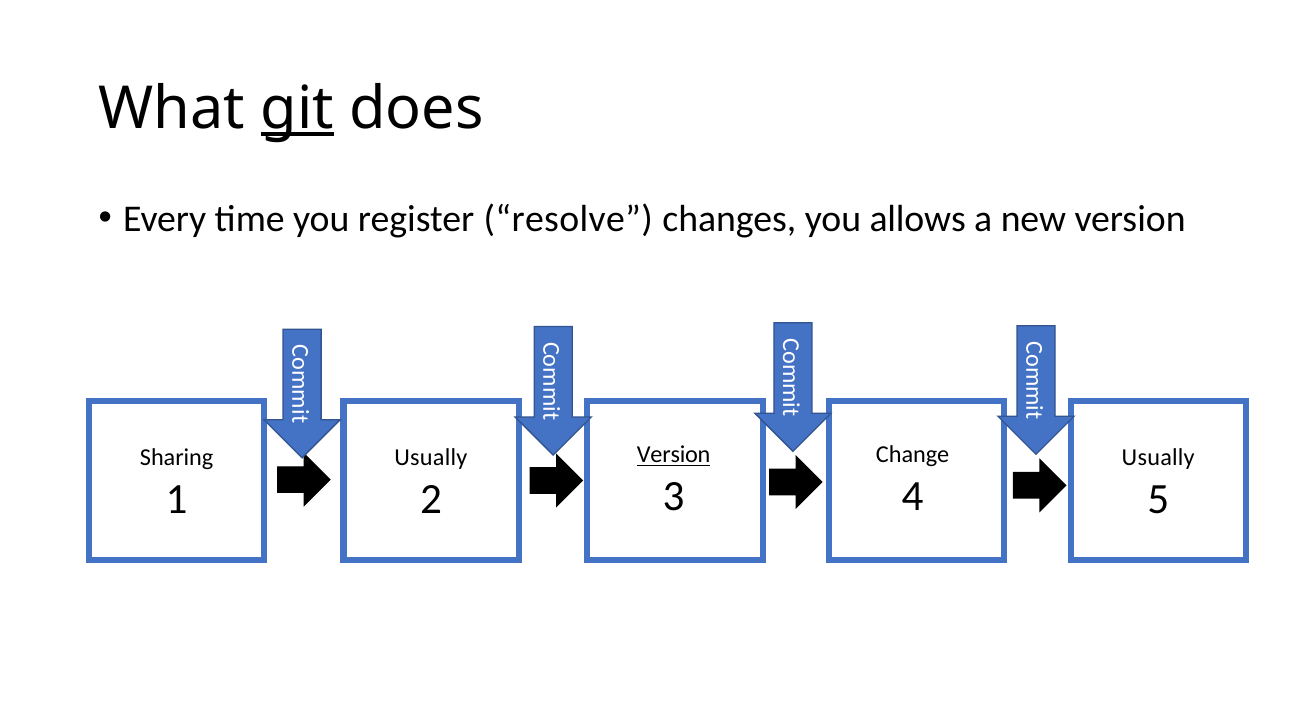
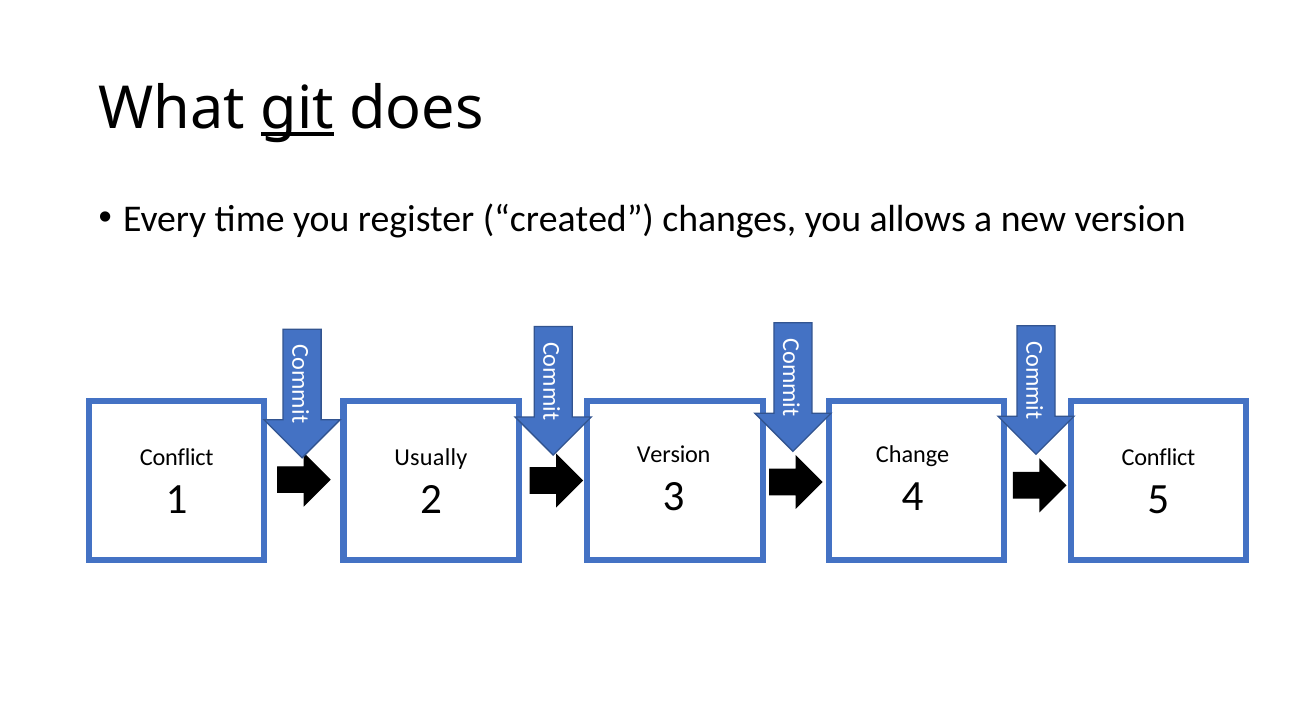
resolve: resolve -> created
Version at (674, 455) underline: present -> none
Sharing at (177, 457): Sharing -> Conflict
Usually at (1158, 457): Usually -> Conflict
